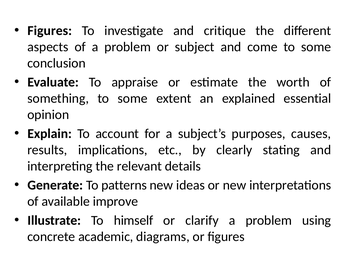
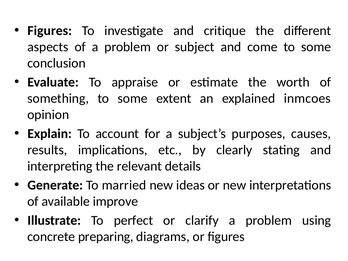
essential: essential -> inmcoes
patterns: patterns -> married
himself: himself -> perfect
academic: academic -> preparing
